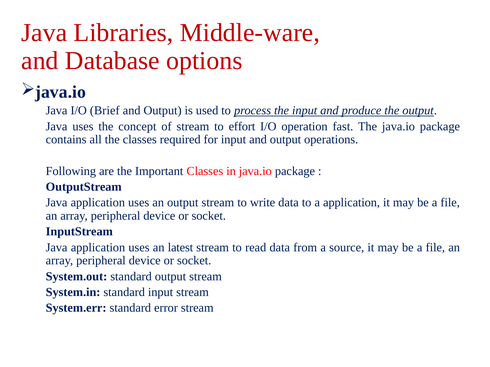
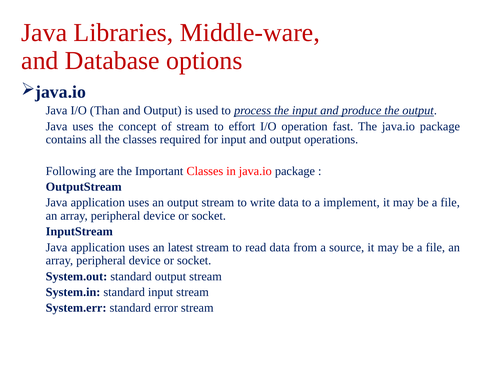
Brief: Brief -> Than
a application: application -> implement
